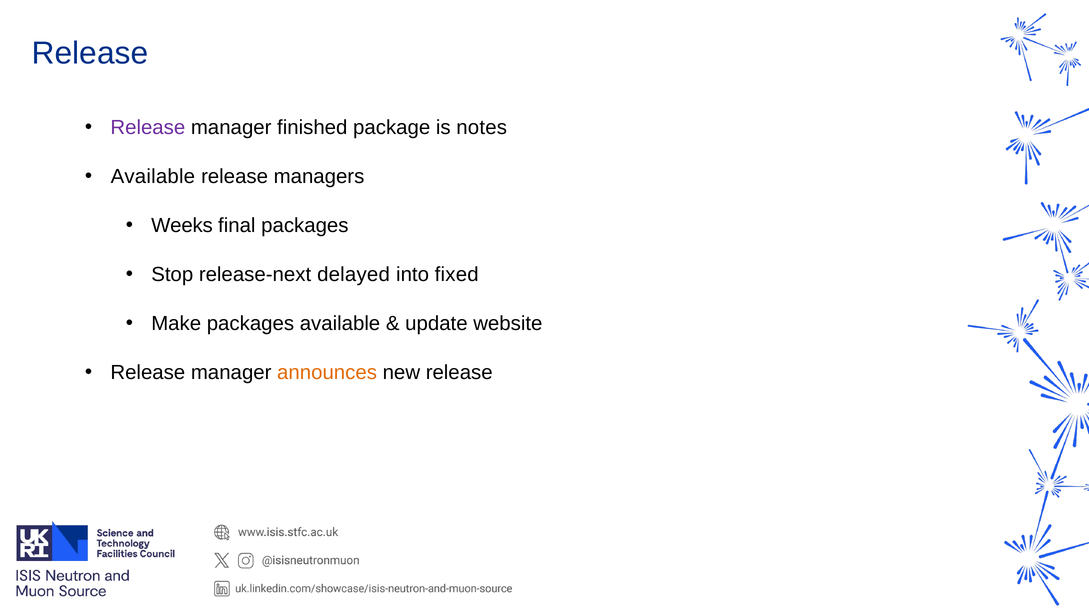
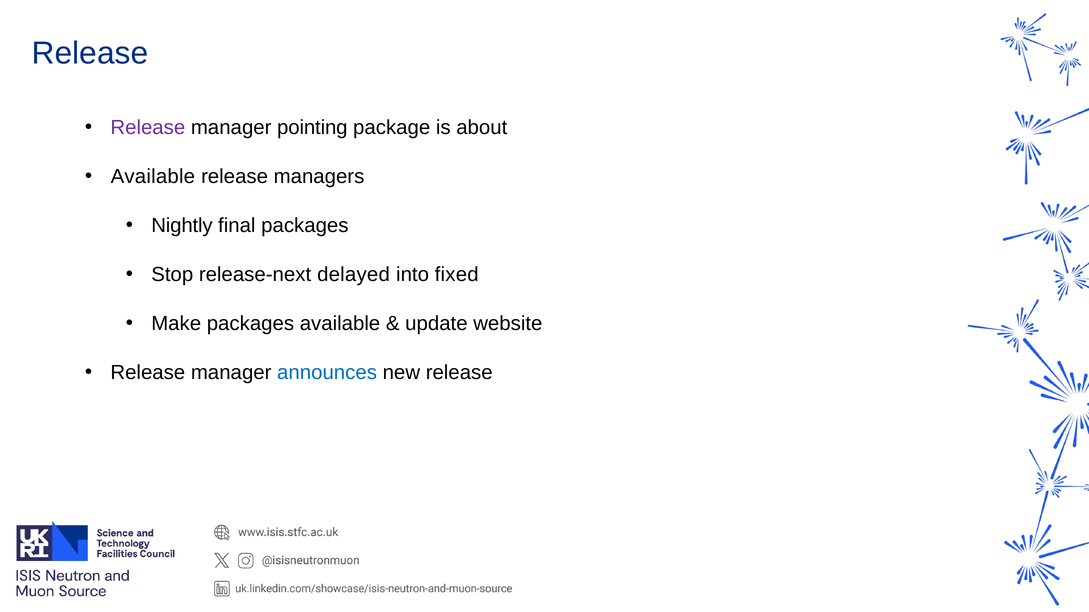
finished: finished -> pointing
notes: notes -> about
Weeks: Weeks -> Nightly
announces colour: orange -> blue
